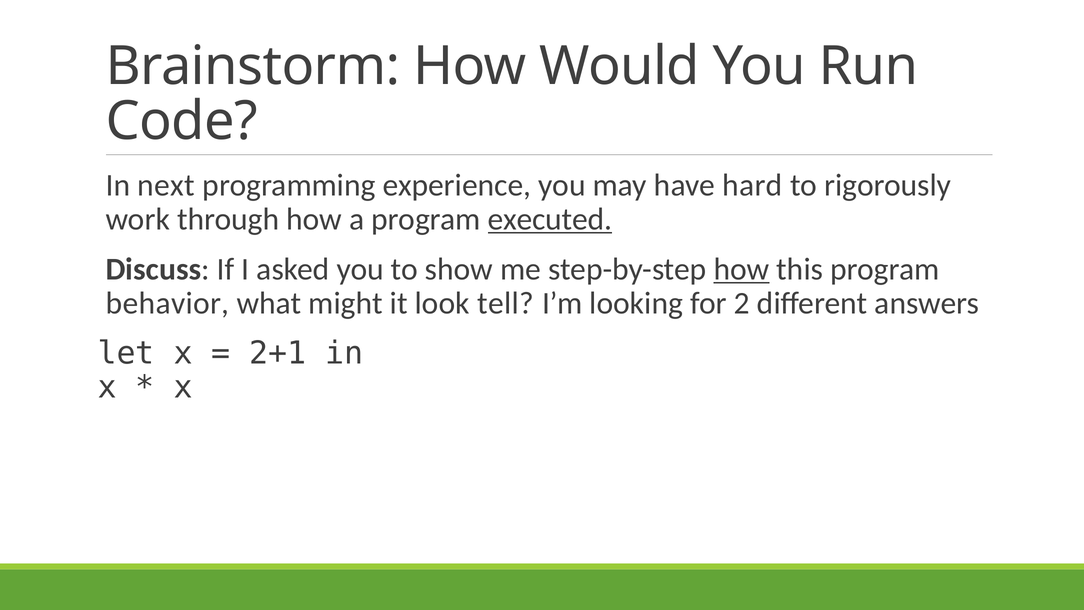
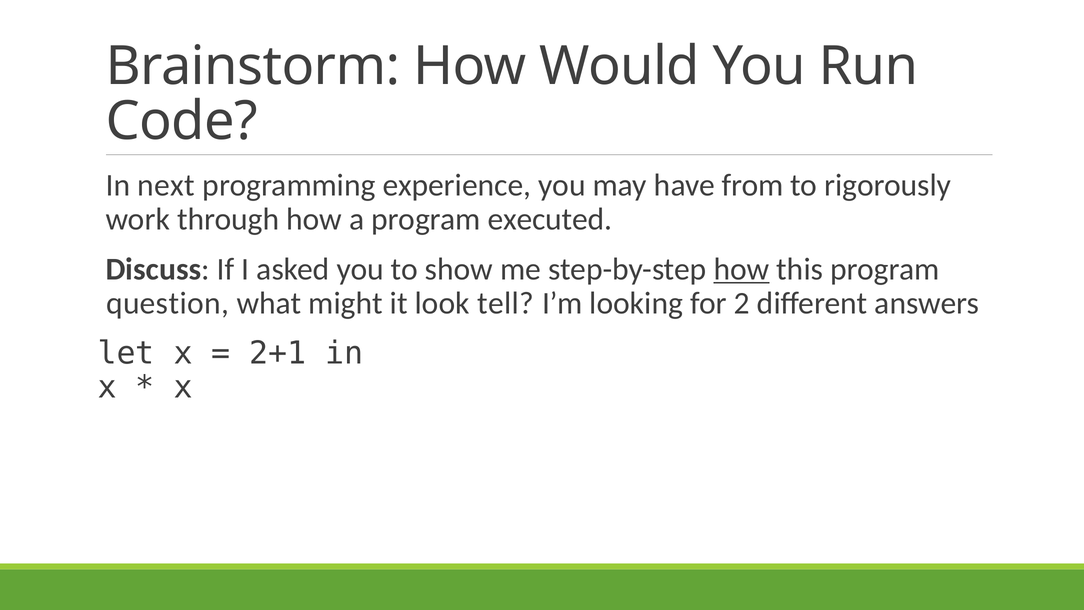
hard: hard -> from
executed underline: present -> none
behavior: behavior -> question
